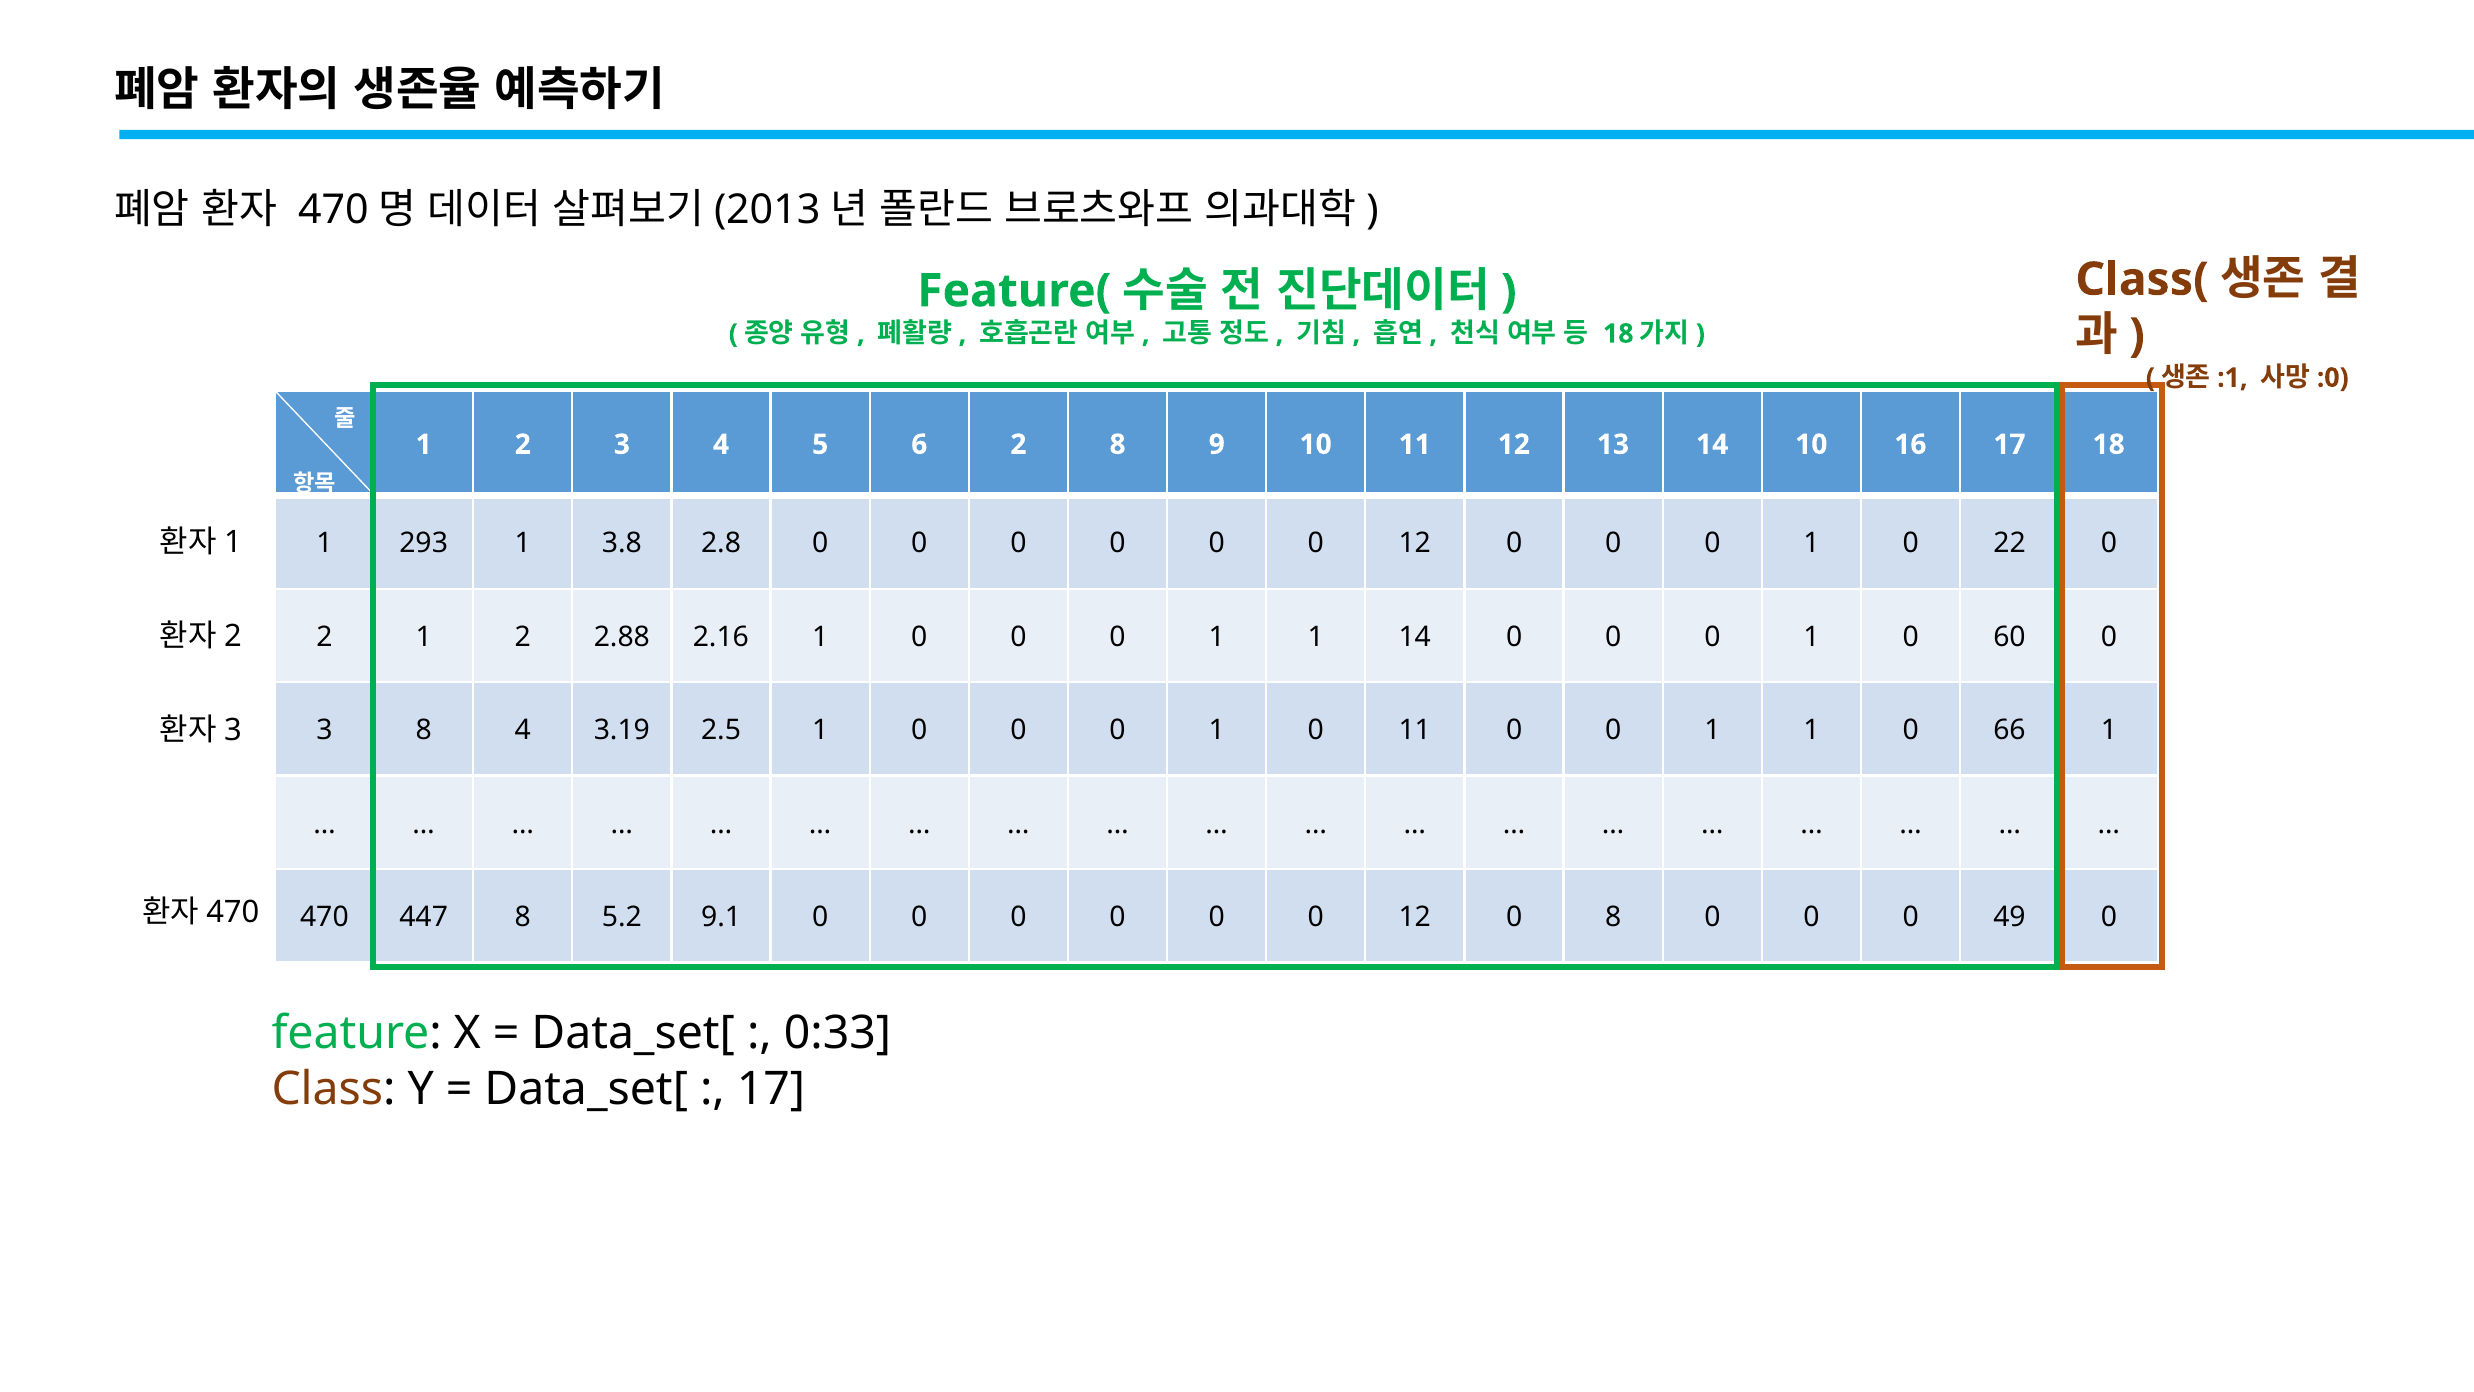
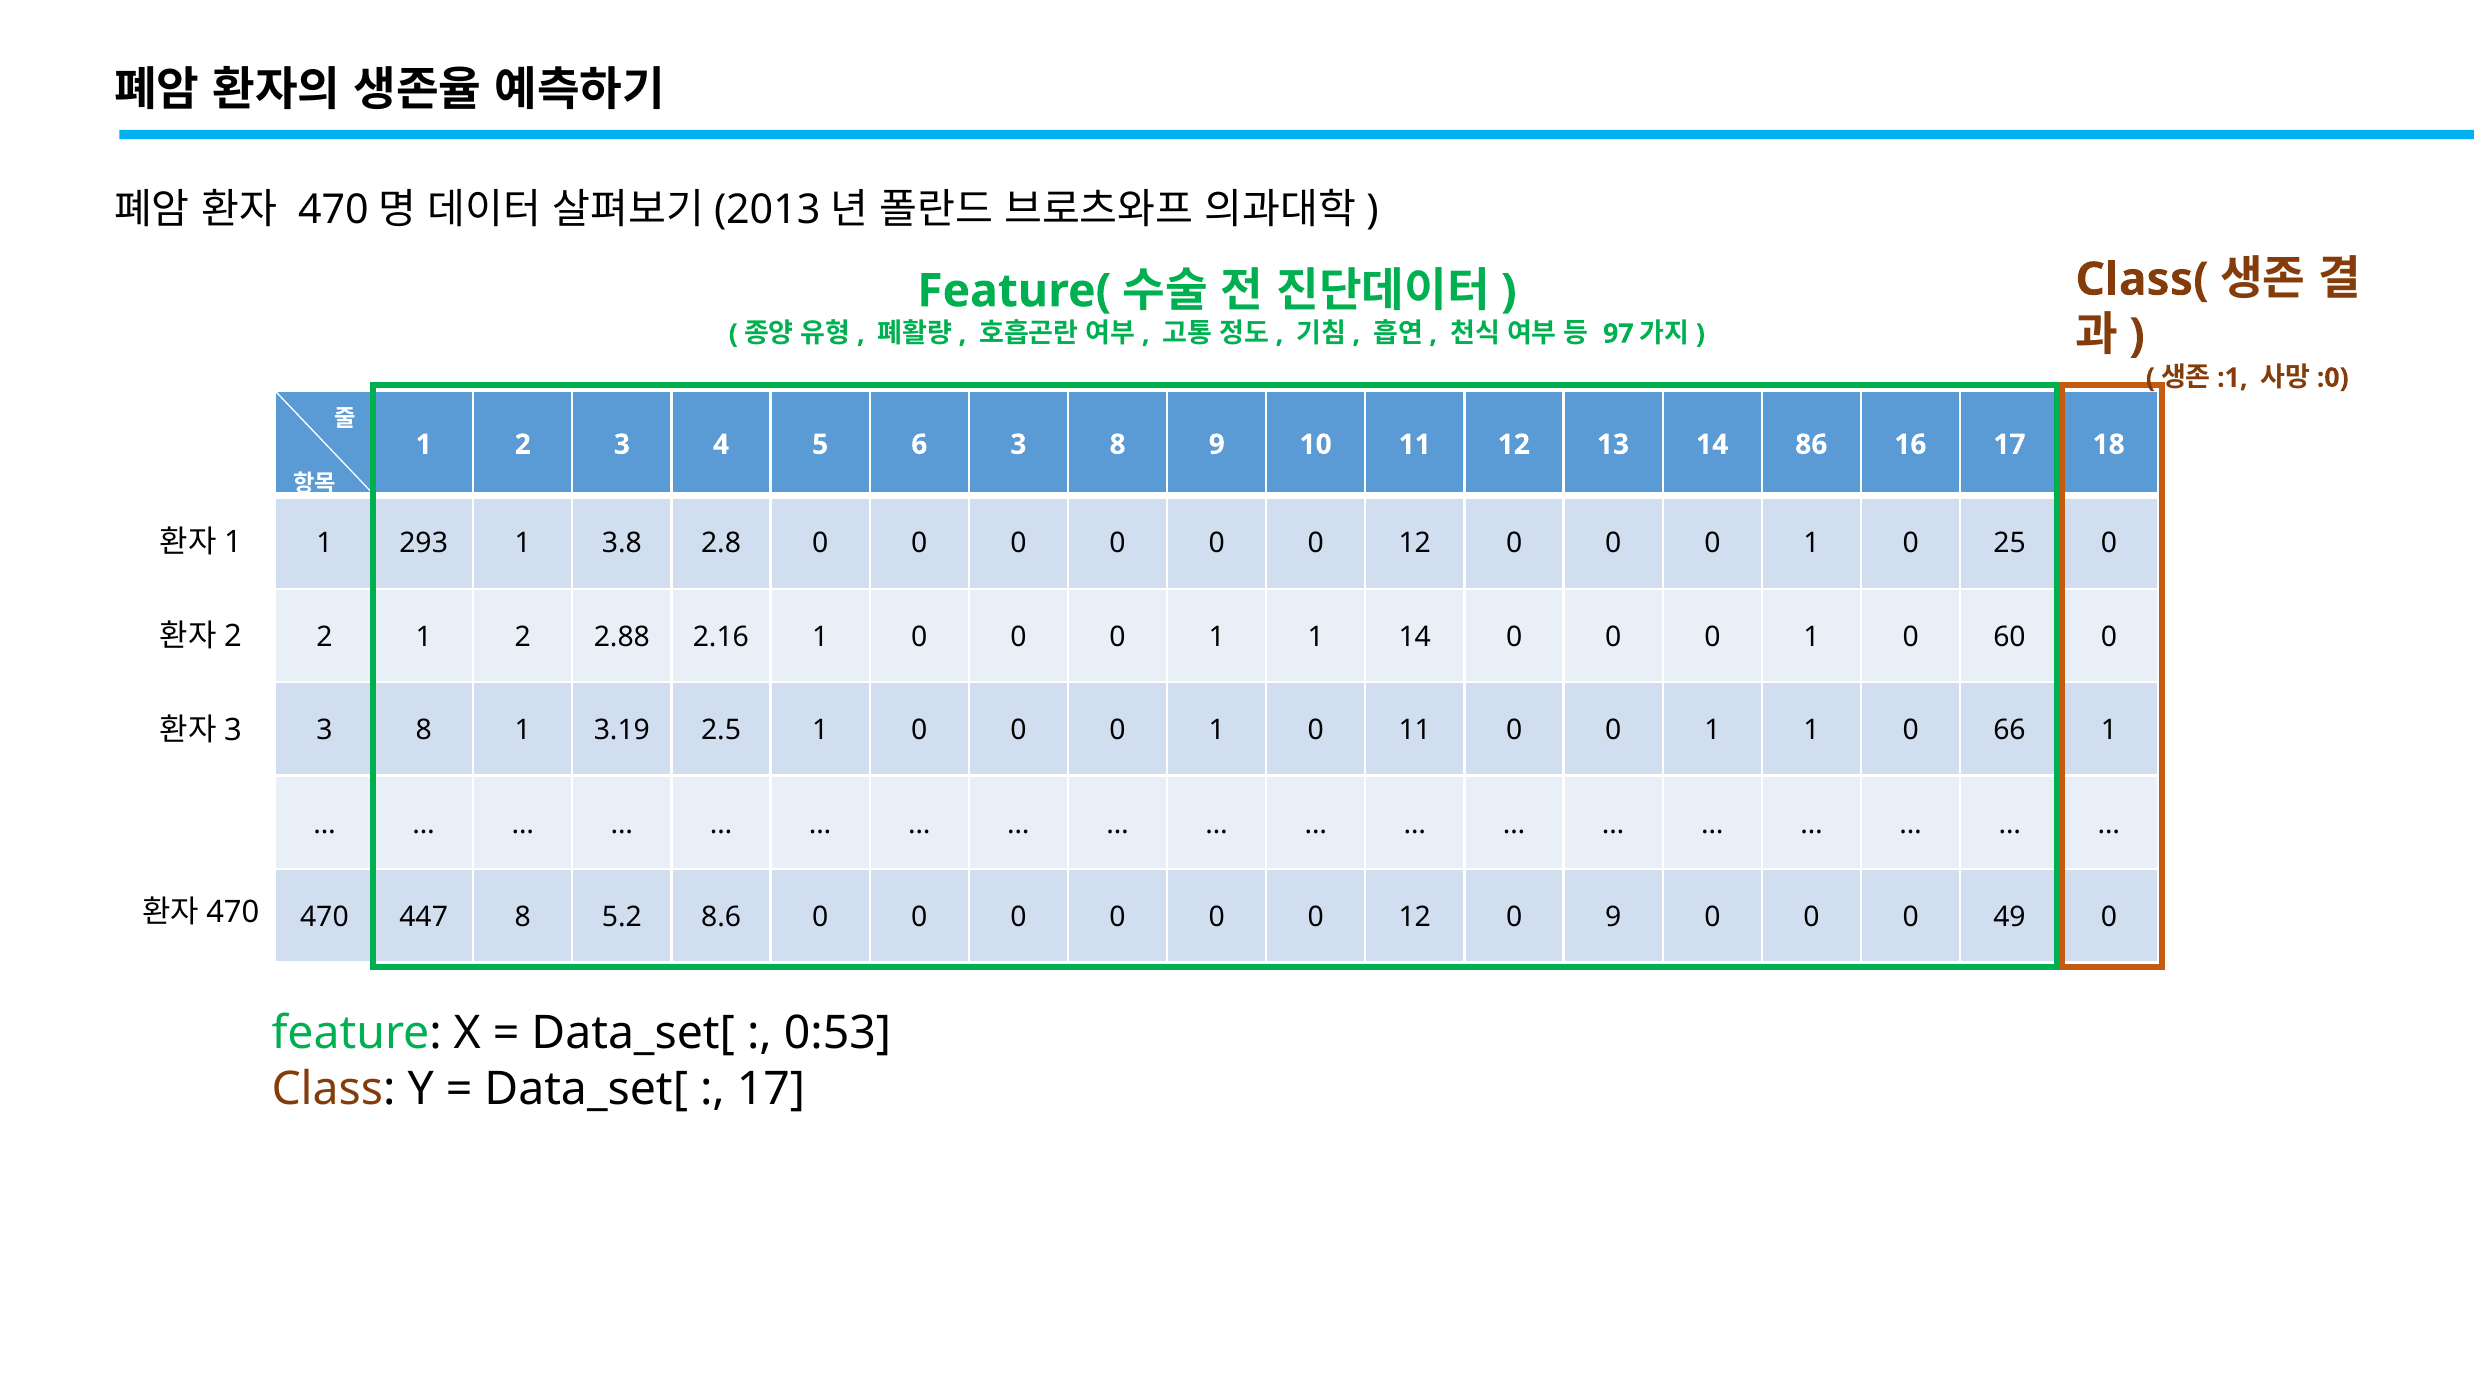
18 at (1618, 334): 18 -> 97
6 2: 2 -> 3
14 10: 10 -> 86
22: 22 -> 25
8 4: 4 -> 1
9.1: 9.1 -> 8.6
0 8: 8 -> 9
0:33: 0:33 -> 0:53
